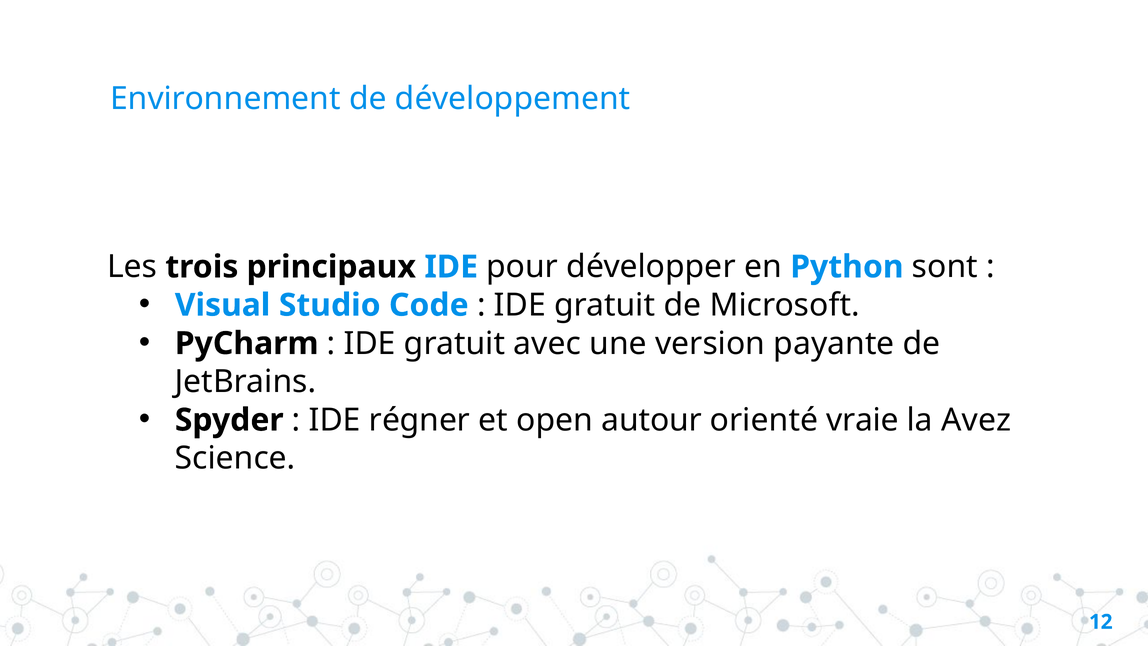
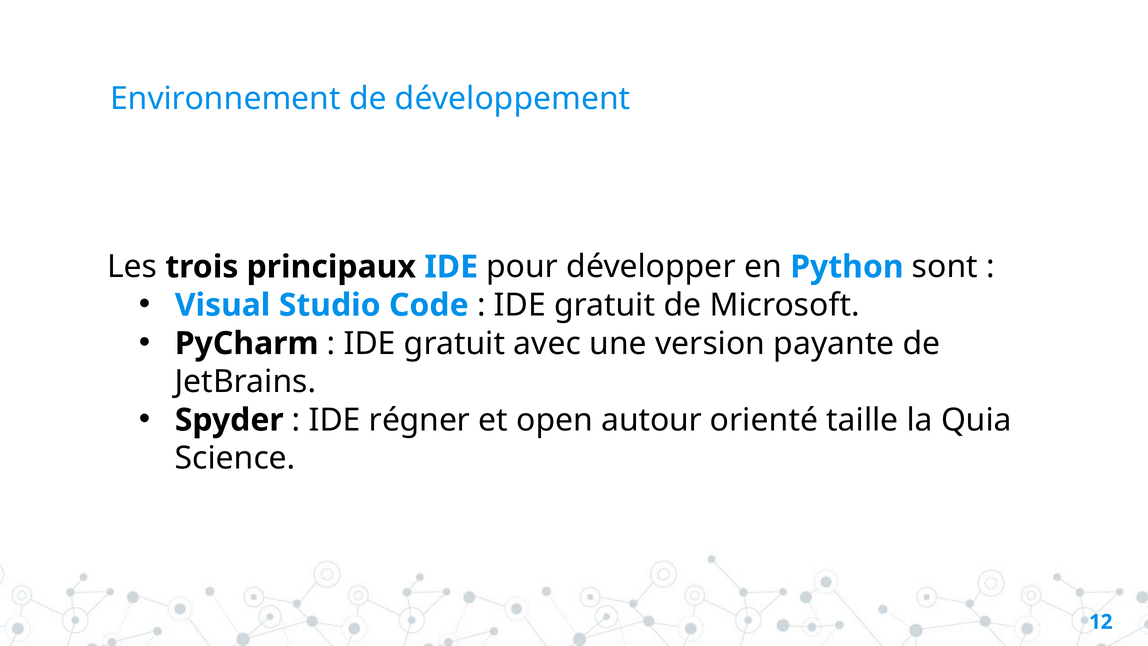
vraie: vraie -> taille
Avez: Avez -> Quia
